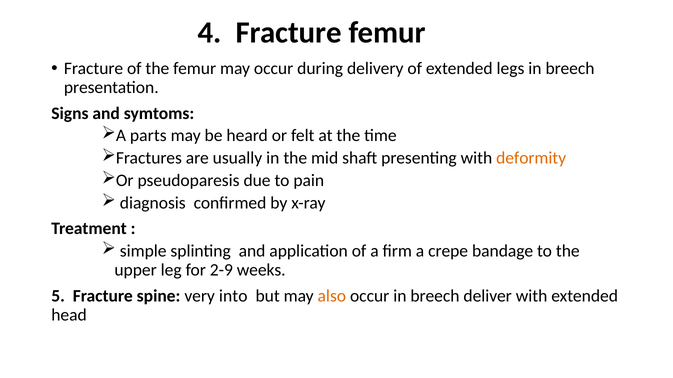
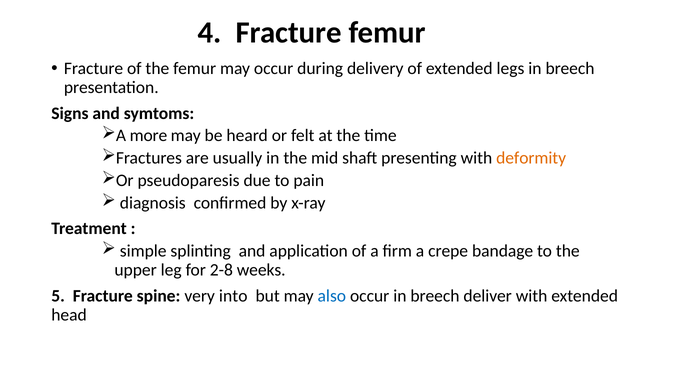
parts: parts -> more
2-9: 2-9 -> 2-8
also colour: orange -> blue
